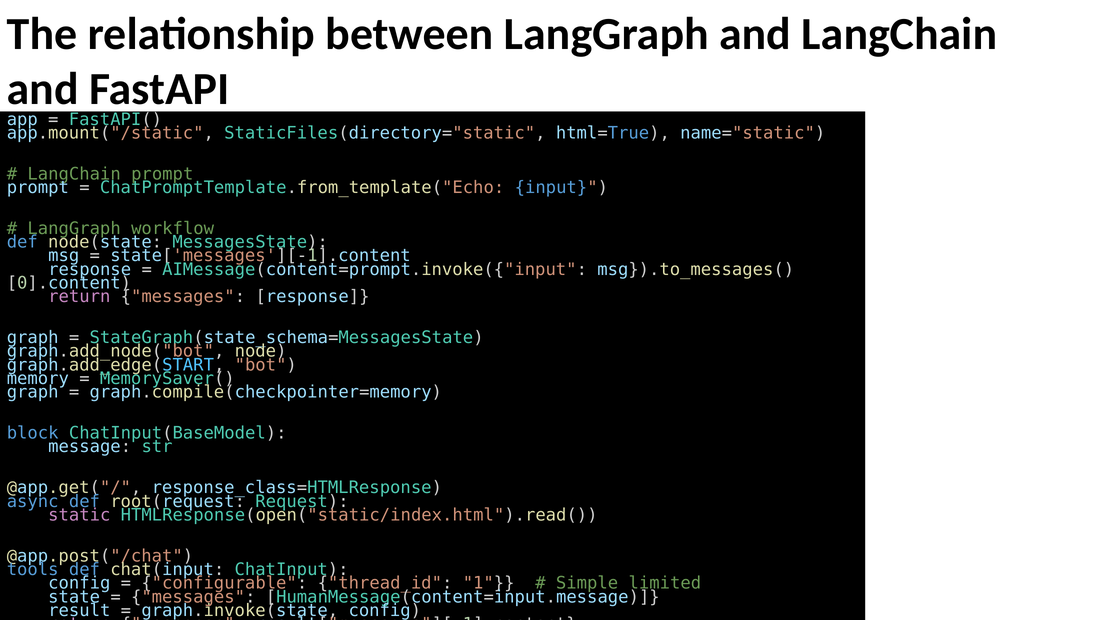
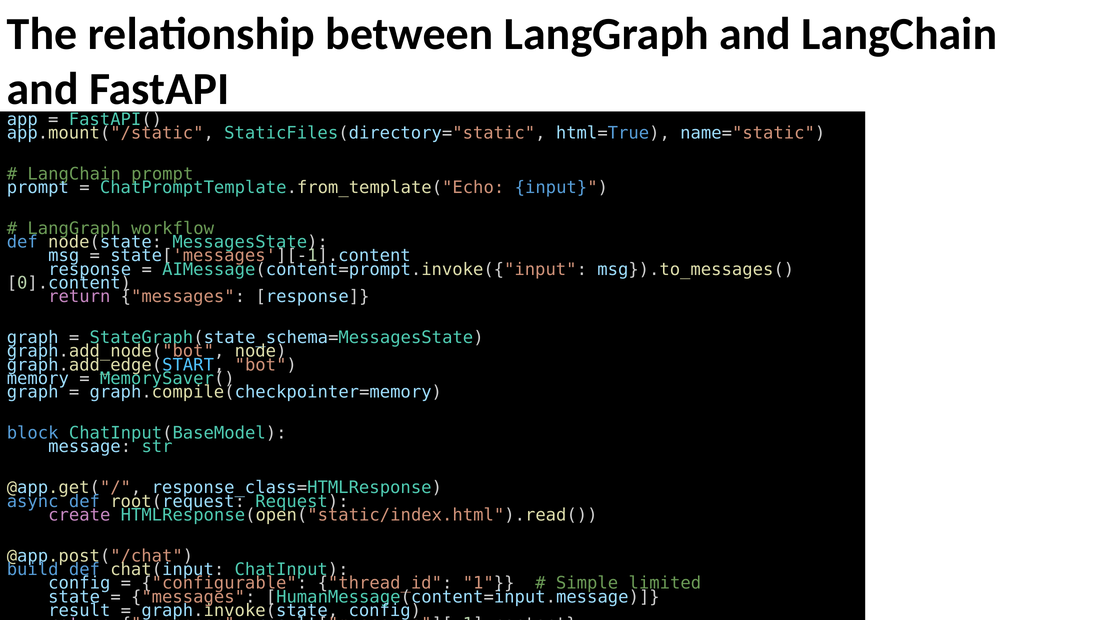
static: static -> create
tools: tools -> build
